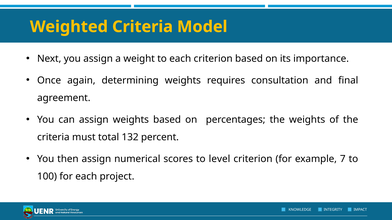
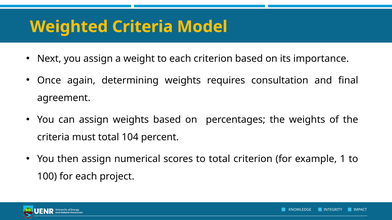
132: 132 -> 104
to level: level -> total
7: 7 -> 1
